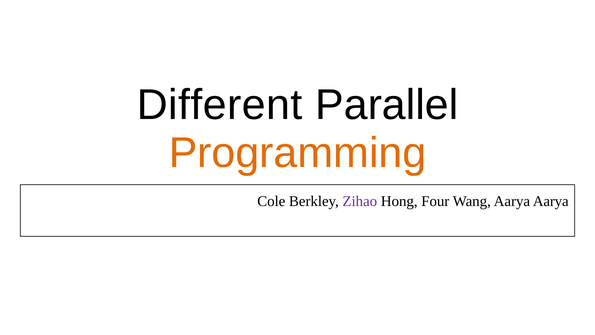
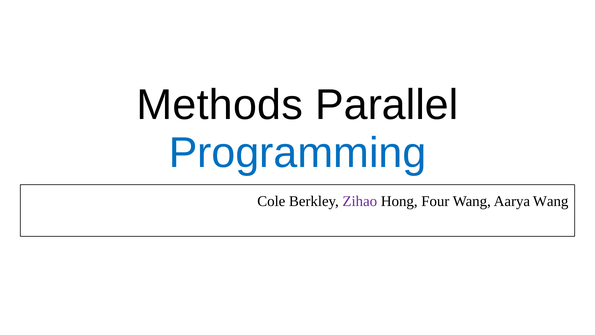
Different: Different -> Methods
Programming colour: orange -> blue
Aarya Aarya: Aarya -> Wang
